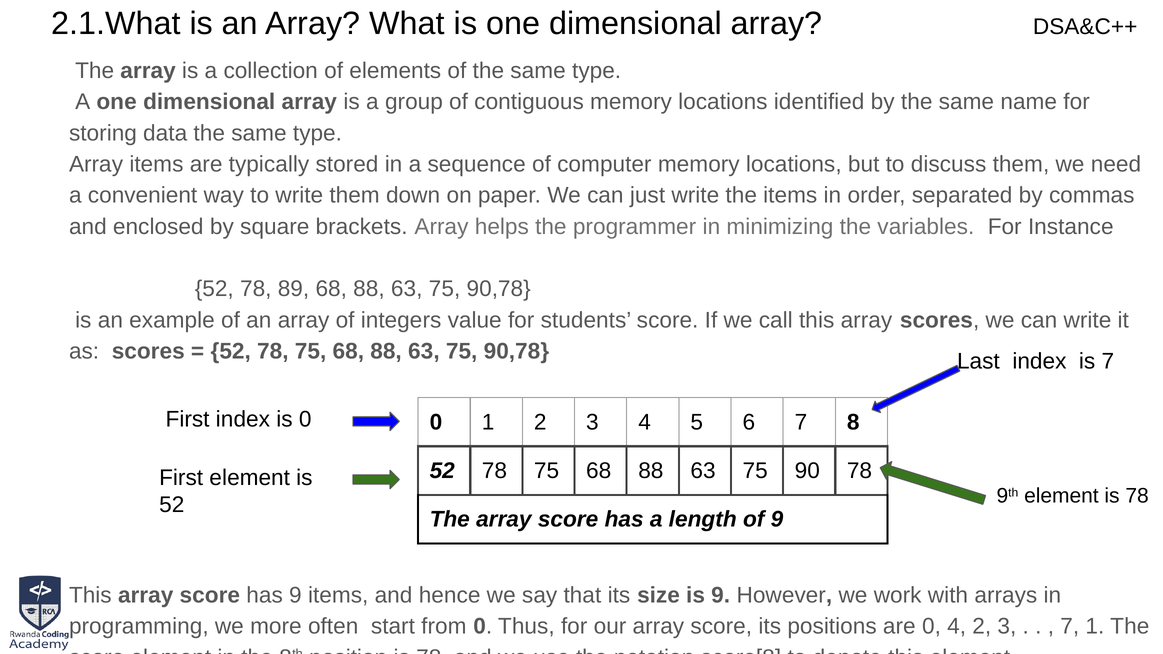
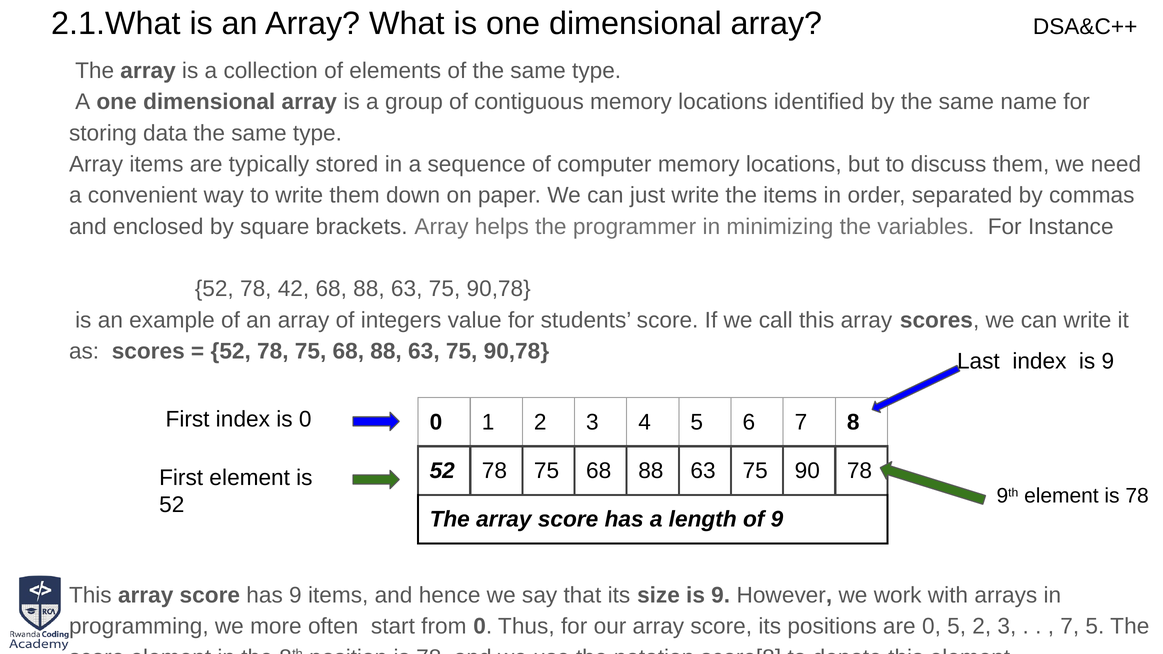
89: 89 -> 42
index is 7: 7 -> 9
0 4: 4 -> 5
7 1: 1 -> 5
